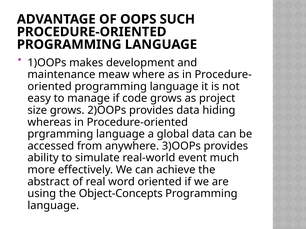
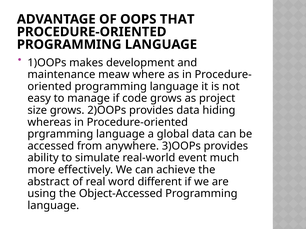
SUCH: SUCH -> THAT
word oriented: oriented -> different
Object-Concepts: Object-Concepts -> Object-Accessed
